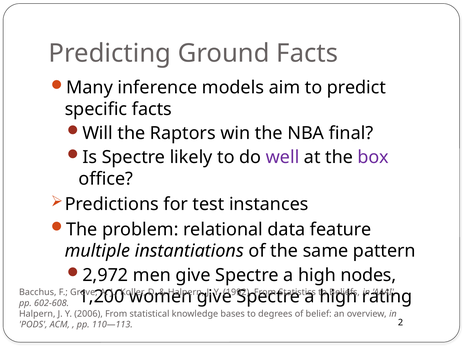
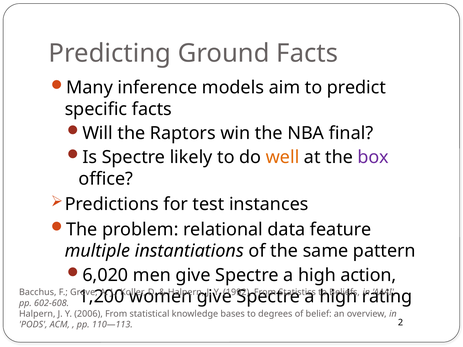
well colour: purple -> orange
2,972: 2,972 -> 6,020
nodes: nodes -> action
